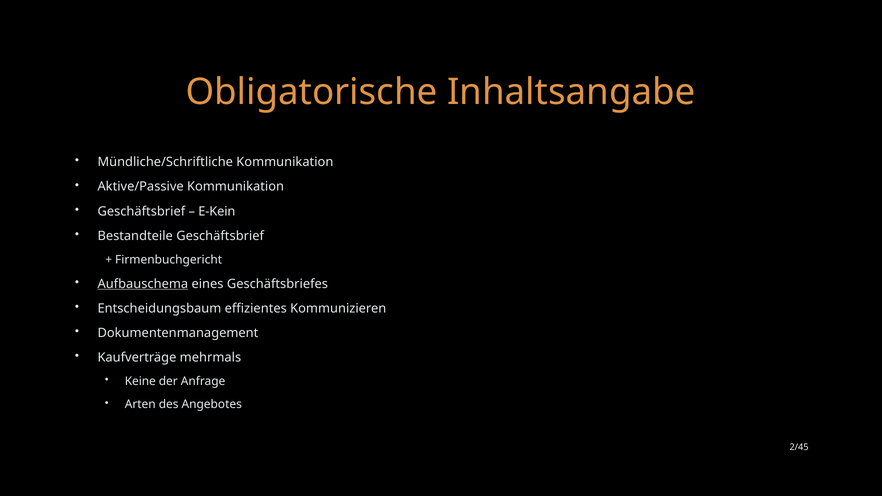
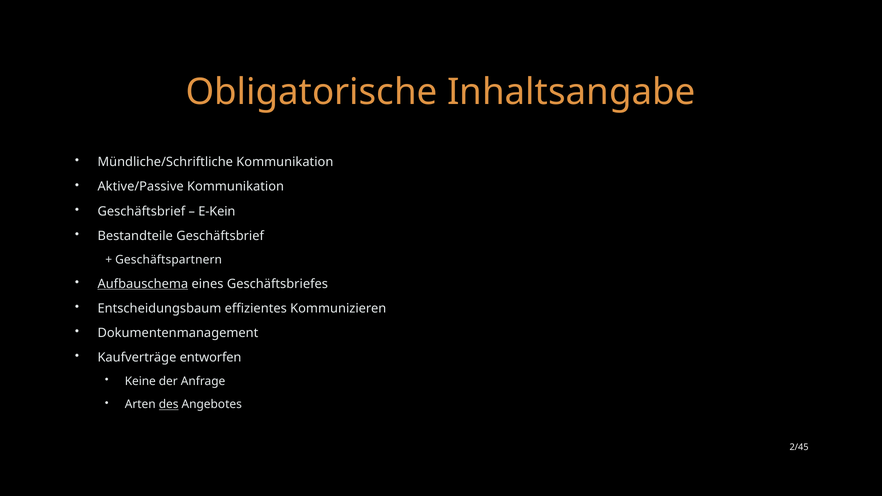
Firmenbuchgericht: Firmenbuchgericht -> Geschäftspartnern
mehrmals: mehrmals -> entworfen
des underline: none -> present
